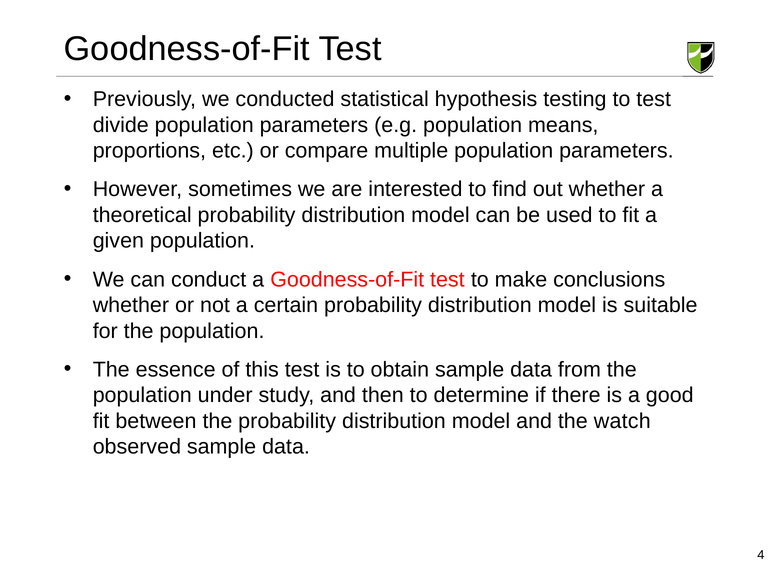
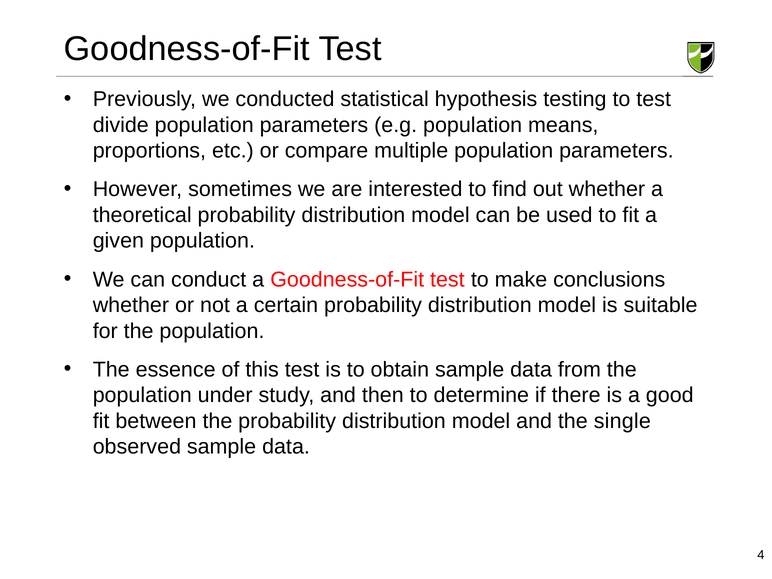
watch: watch -> single
